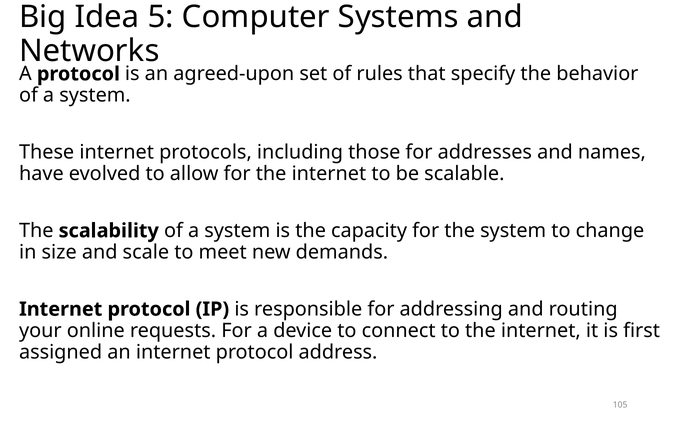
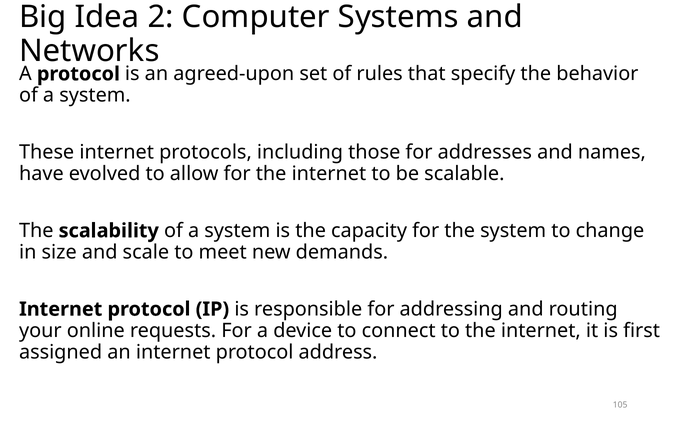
5: 5 -> 2
